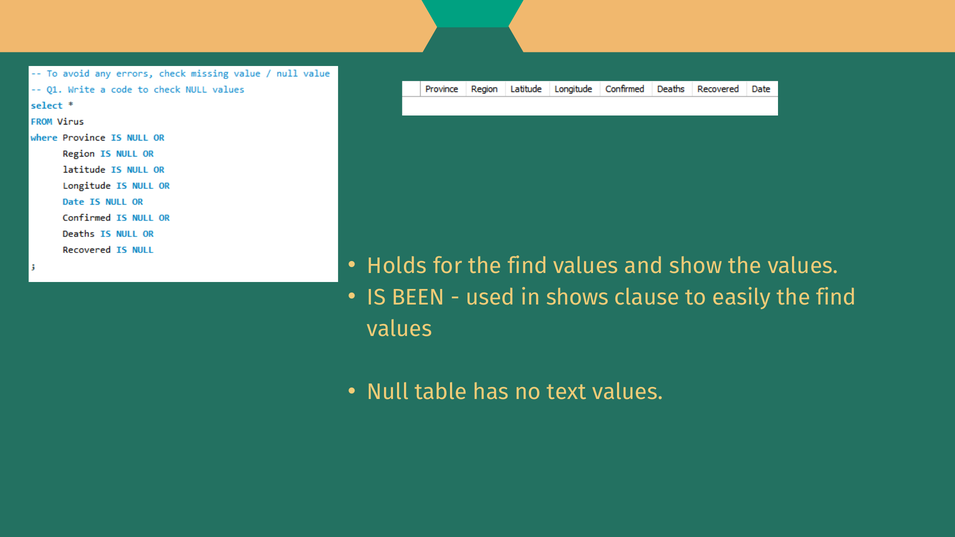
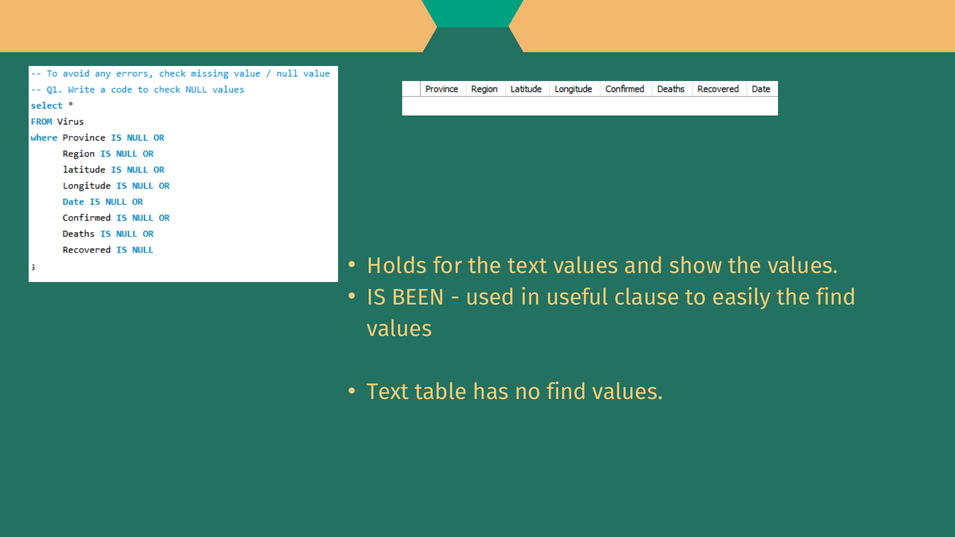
for the find: find -> text
shows: shows -> useful
Null at (388, 392): Null -> Text
no text: text -> find
